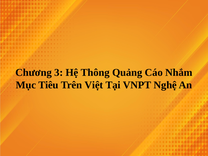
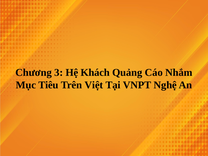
Thông: Thông -> Khách
